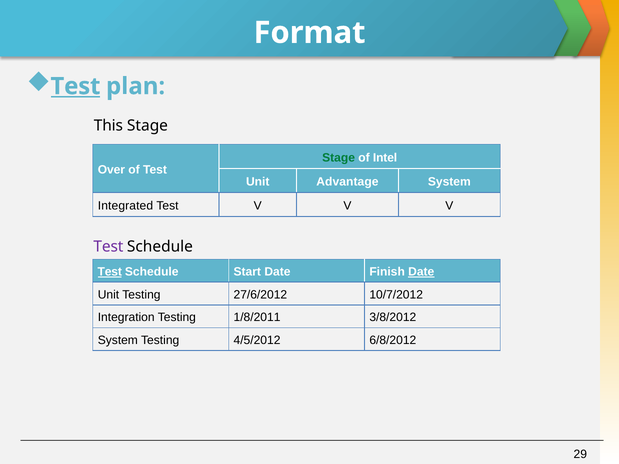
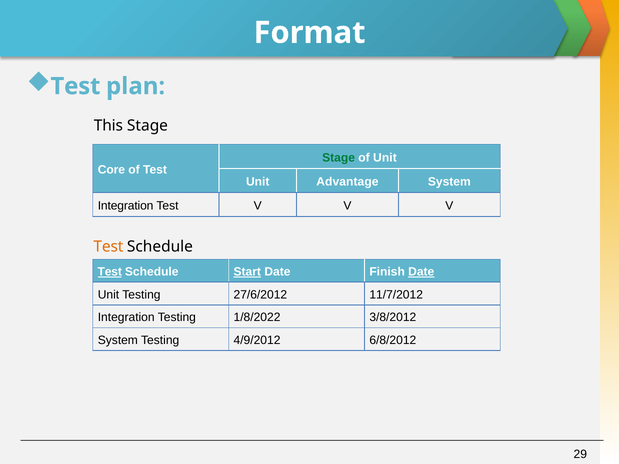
Test at (75, 86) underline: present -> none
of Intel: Intel -> Unit
Over: Over -> Core
Integrated at (125, 206): Integrated -> Integration
Test at (108, 247) colour: purple -> orange
Start underline: none -> present
10/7/2012: 10/7/2012 -> 11/7/2012
1/8/2011: 1/8/2011 -> 1/8/2022
4/5/2012: 4/5/2012 -> 4/9/2012
